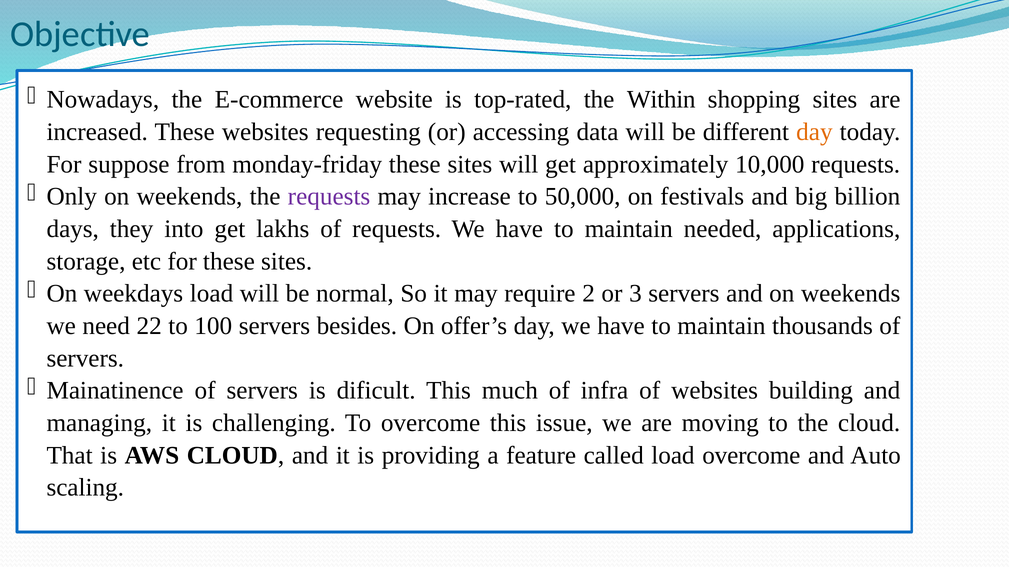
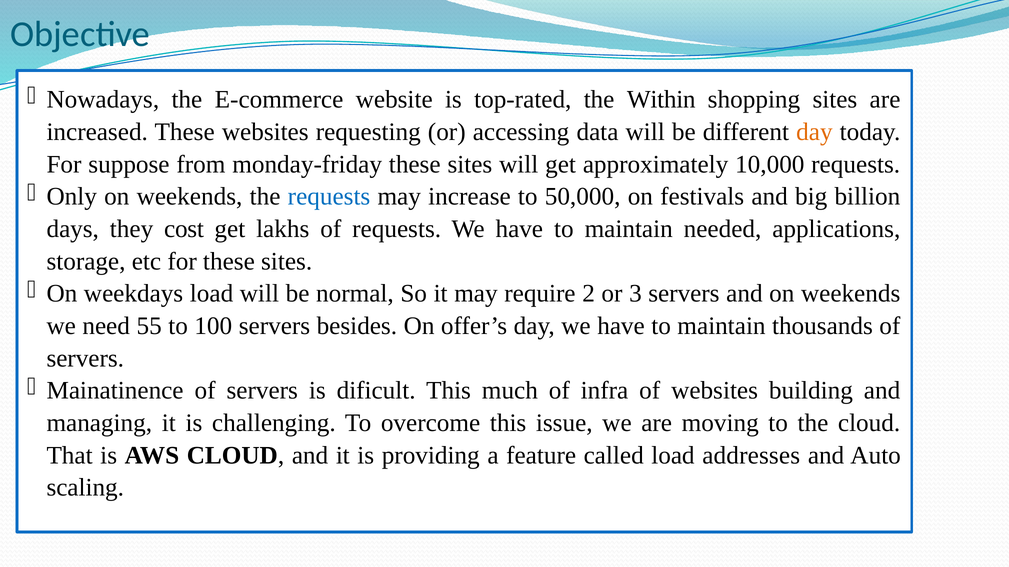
requests at (329, 197) colour: purple -> blue
into: into -> cost
22: 22 -> 55
load overcome: overcome -> addresses
